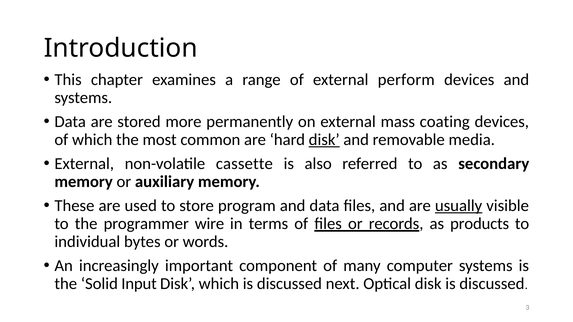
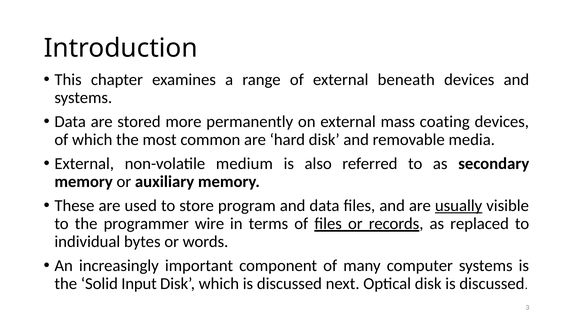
perform: perform -> beneath
disk at (324, 140) underline: present -> none
cassette: cassette -> medium
products: products -> replaced
